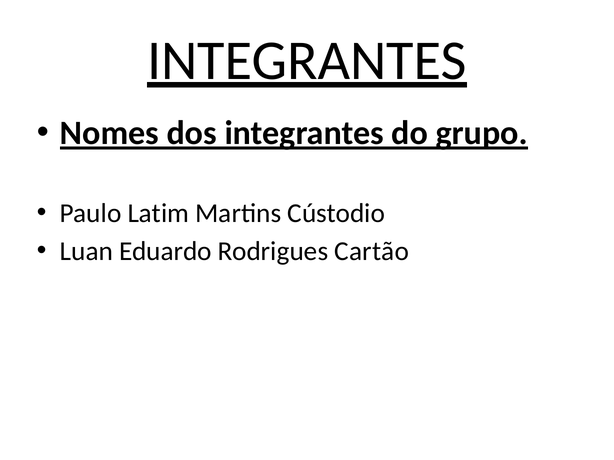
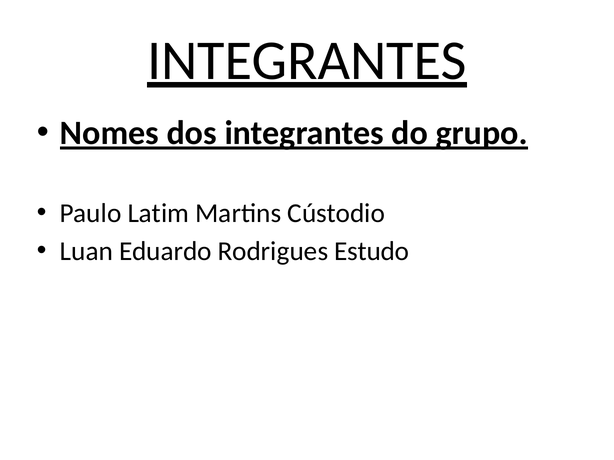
Cartão: Cartão -> Estudo
